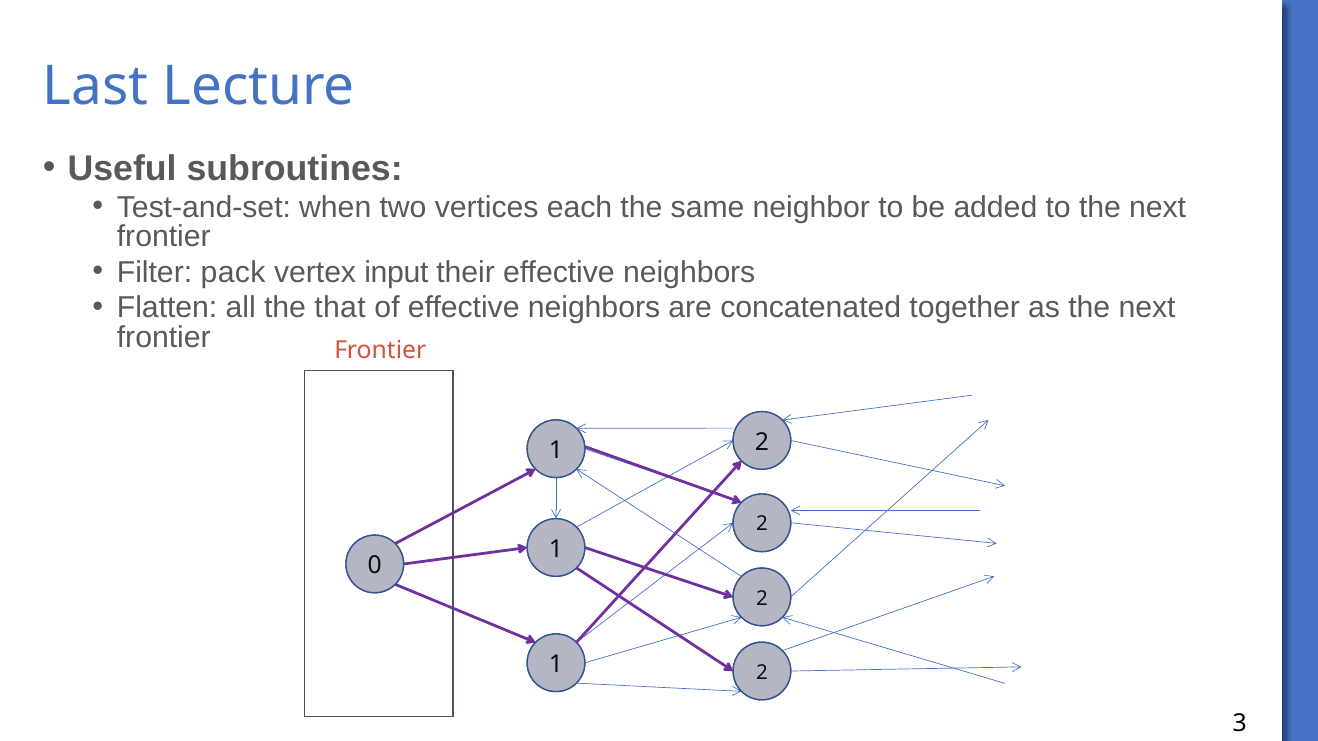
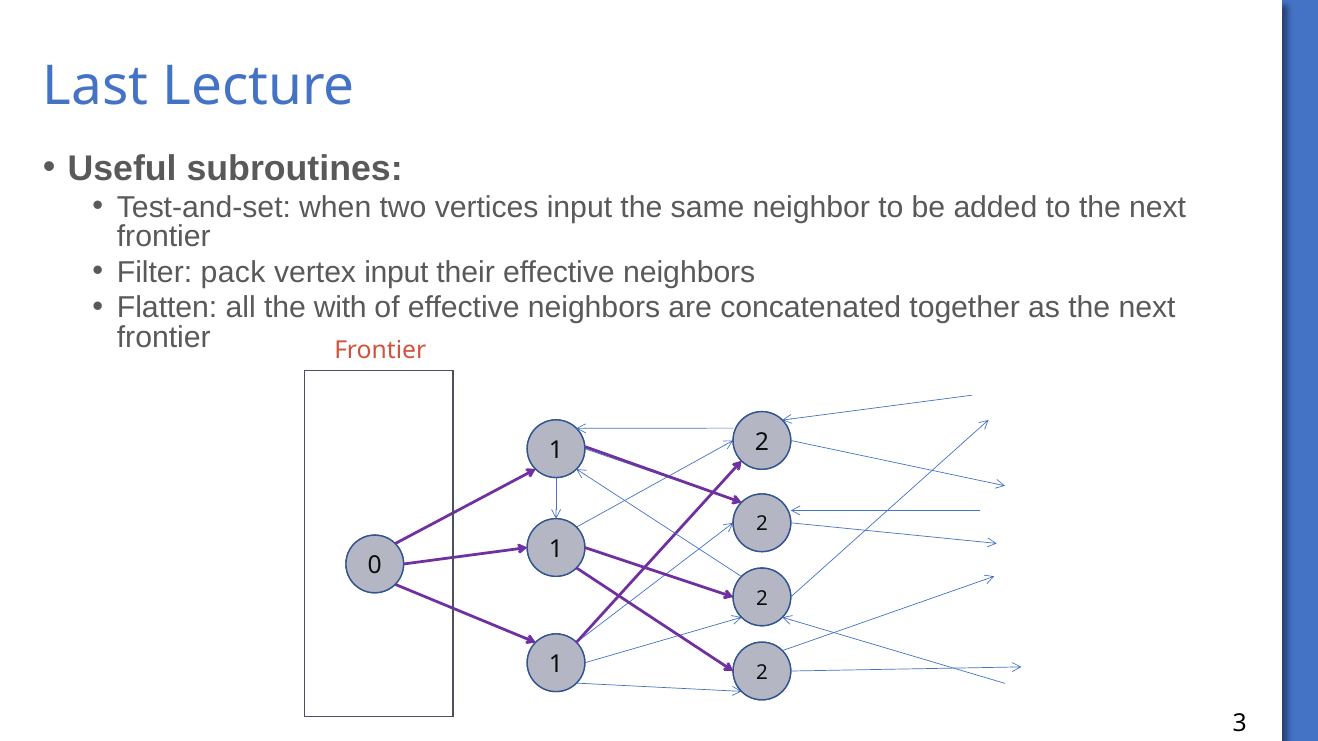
vertices each: each -> input
that: that -> with
